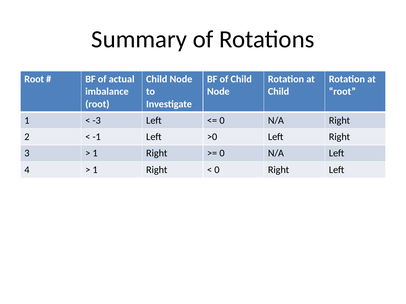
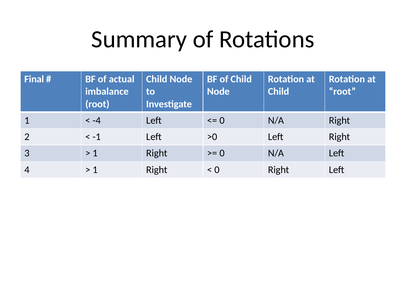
Root at (34, 79): Root -> Final
-3: -3 -> -4
